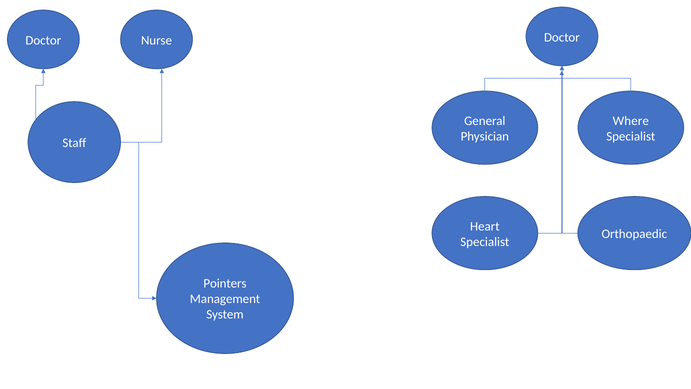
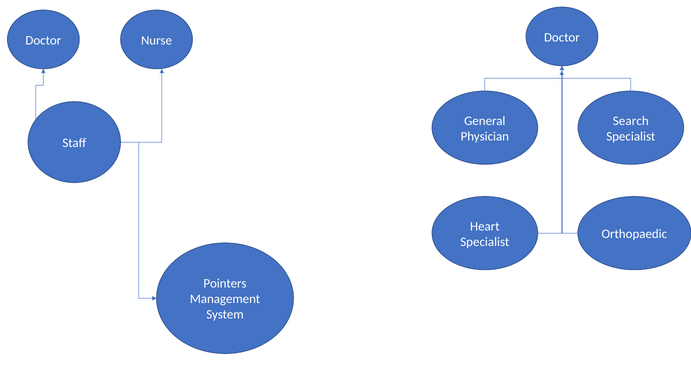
Where: Where -> Search
